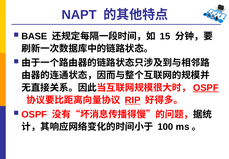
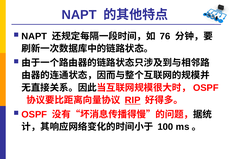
BASE at (34, 36): BASE -> NAPT
15: 15 -> 76
OSPF at (206, 88) underline: present -> none
